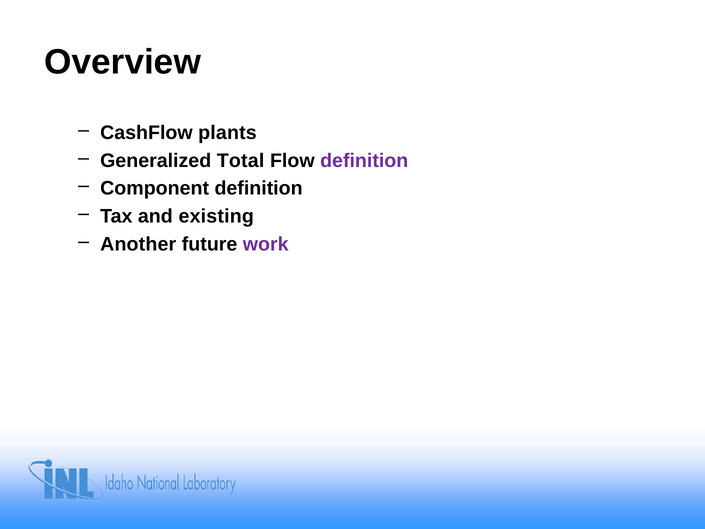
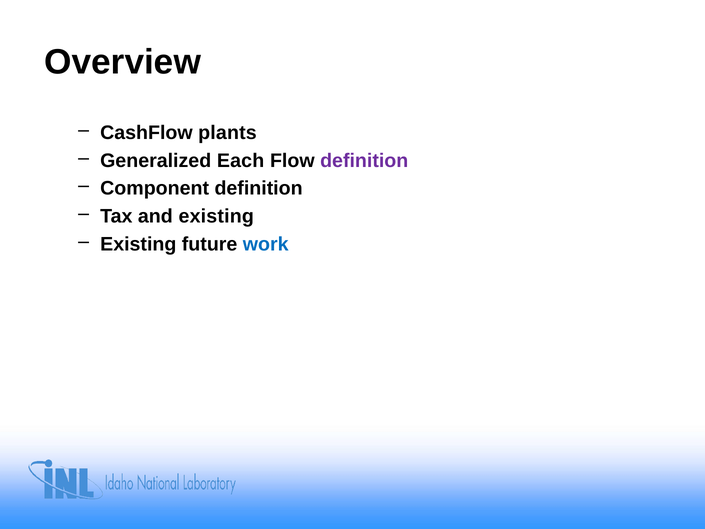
Total: Total -> Each
Another at (138, 244): Another -> Existing
work colour: purple -> blue
